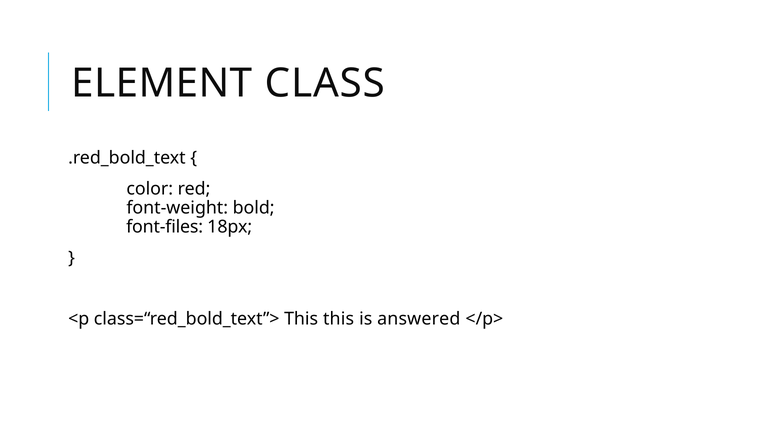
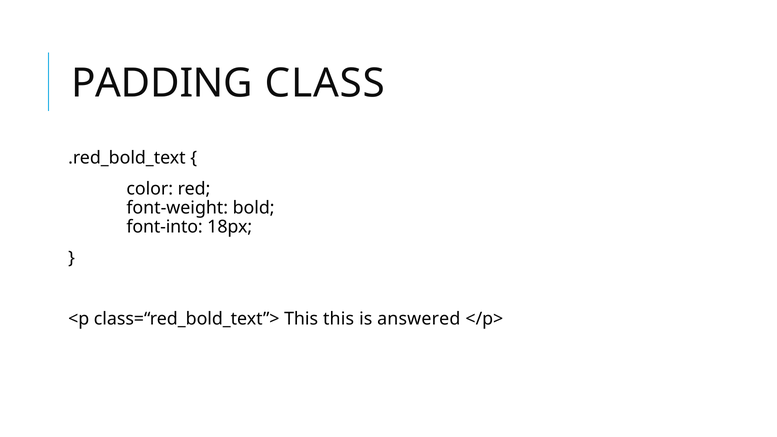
ELEMENT: ELEMENT -> PADDING
font-files: font-files -> font-into
